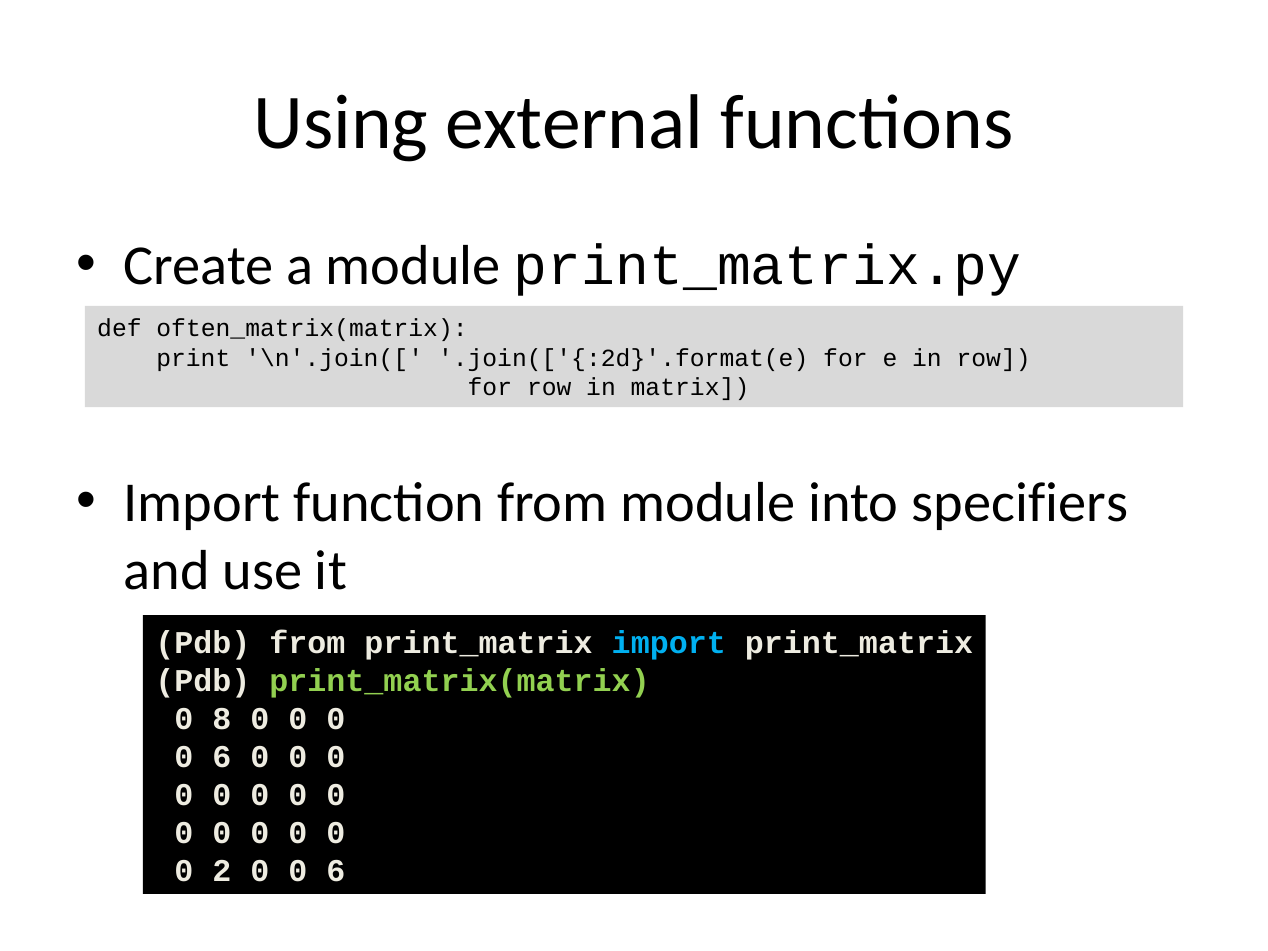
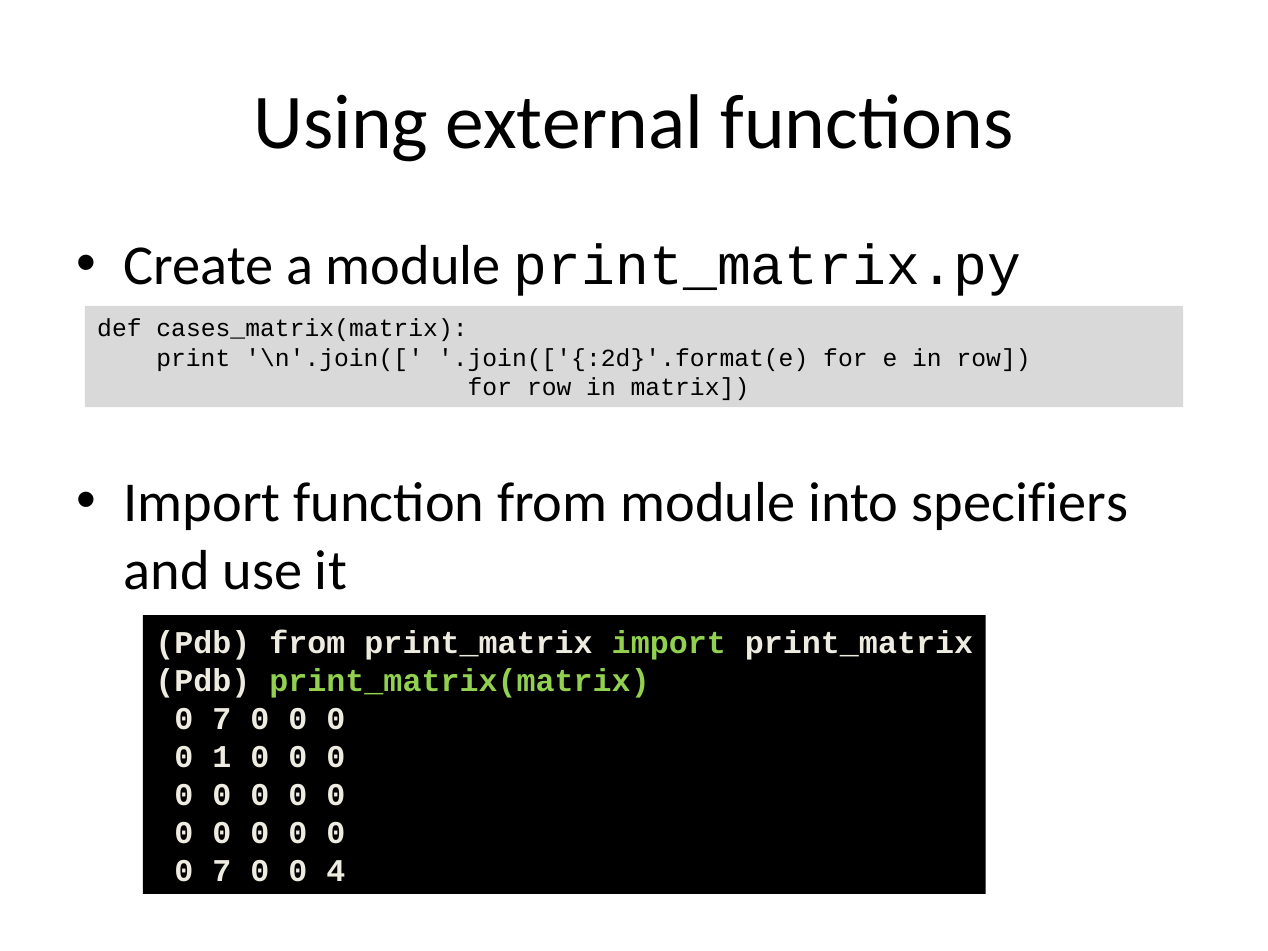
often_matrix(matrix: often_matrix(matrix -> cases_matrix(matrix
import at (669, 643) colour: light blue -> light green
8 at (222, 719): 8 -> 7
6 at (222, 757): 6 -> 1
2 at (222, 871): 2 -> 7
6 at (336, 871): 6 -> 4
